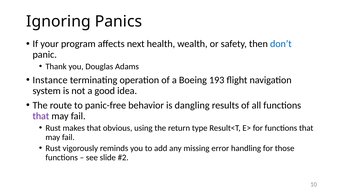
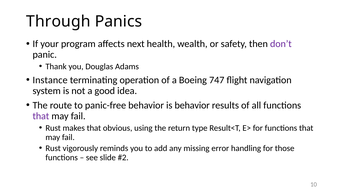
Ignoring: Ignoring -> Through
don’t colour: blue -> purple
193: 193 -> 747
is dangling: dangling -> behavior
